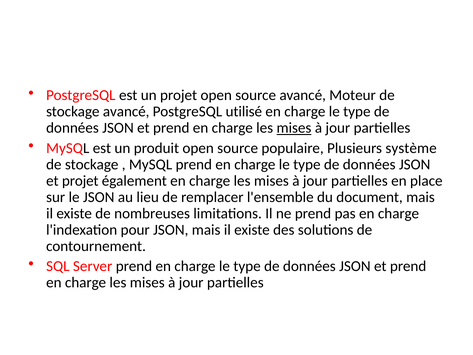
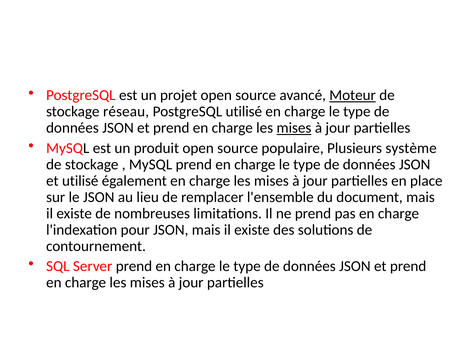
Moteur underline: none -> present
stockage avancé: avancé -> réseau
et projet: projet -> utilisé
